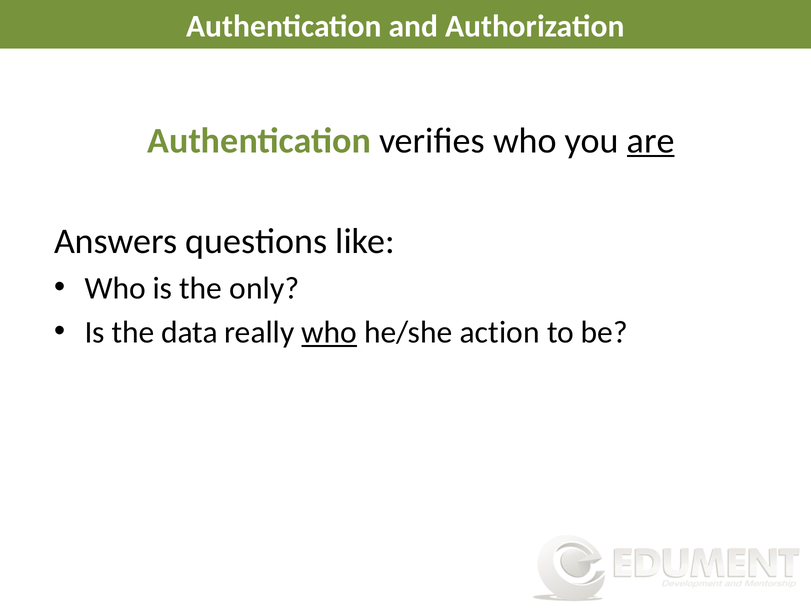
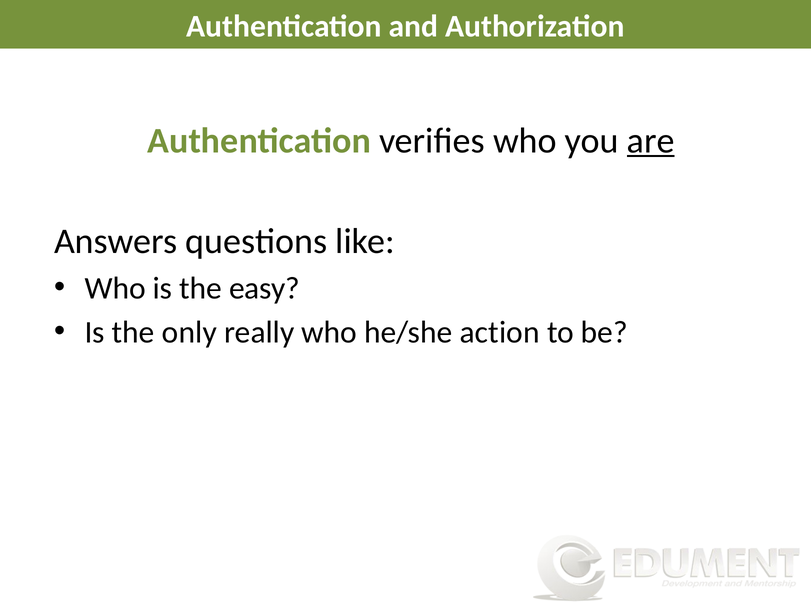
only: only -> easy
data: data -> only
who at (329, 332) underline: present -> none
